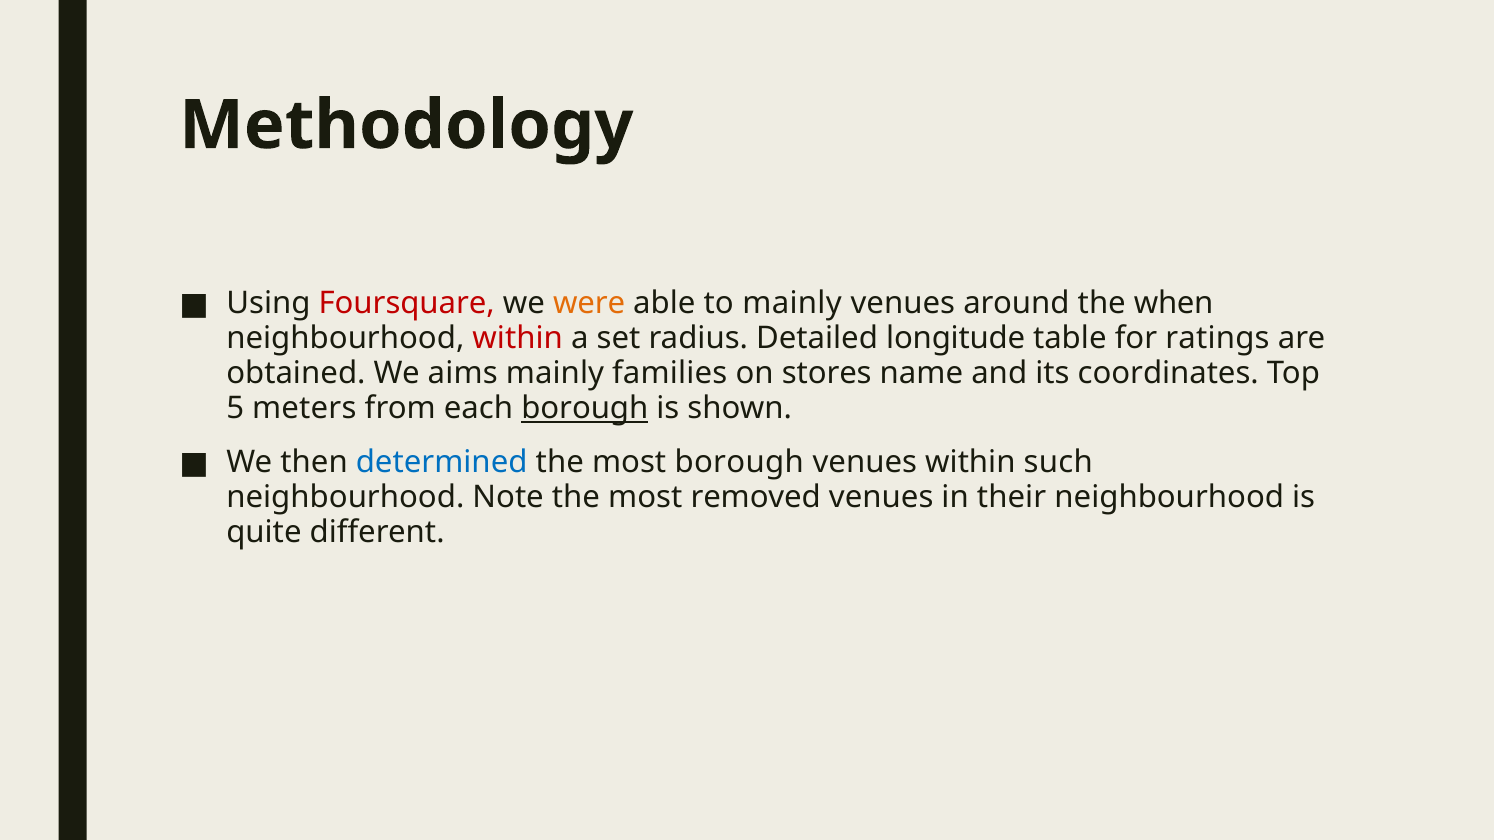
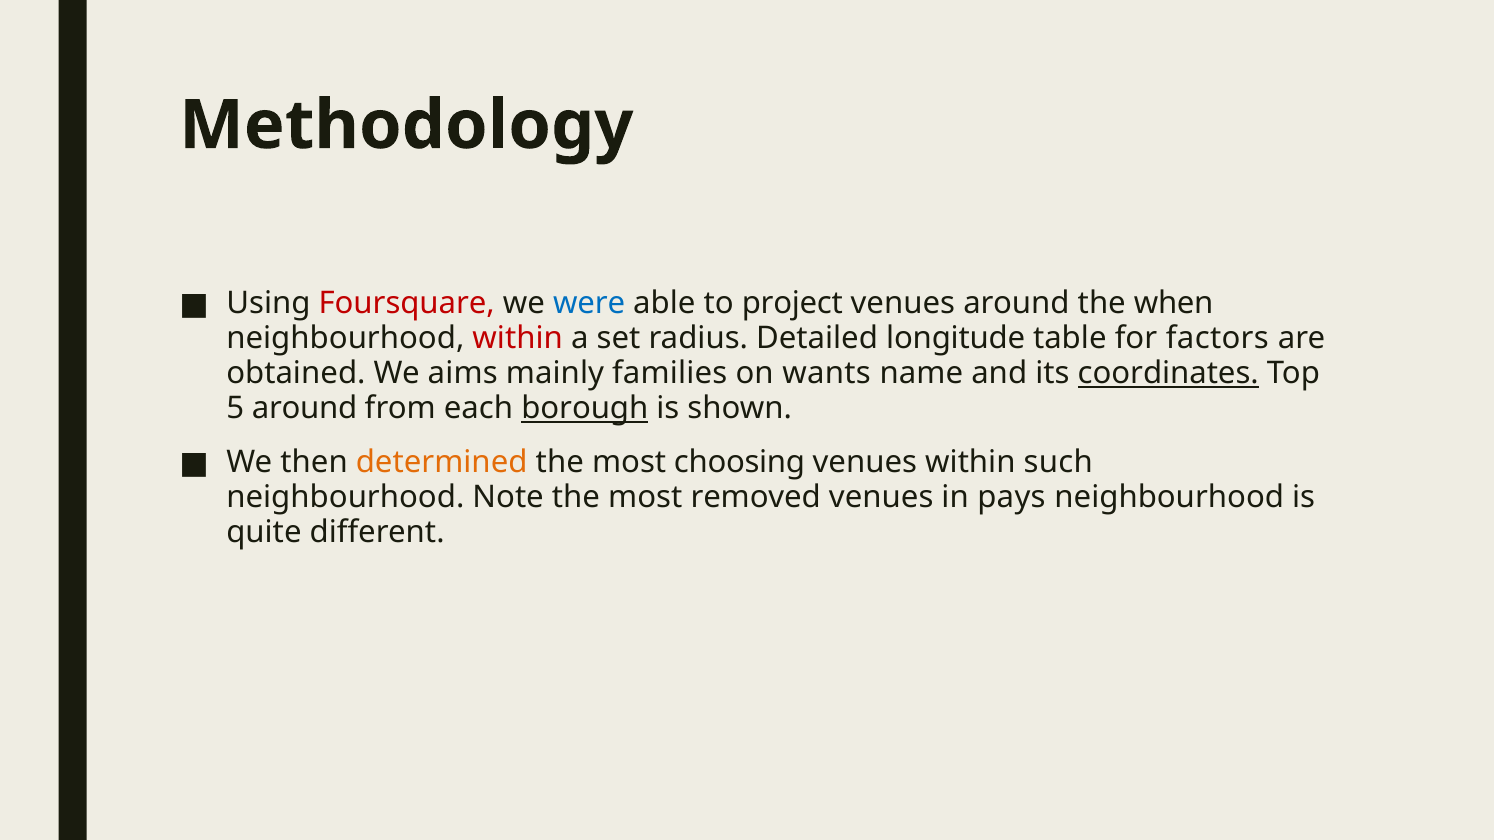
were colour: orange -> blue
to mainly: mainly -> project
ratings: ratings -> factors
stores: stores -> wants
coordinates underline: none -> present
5 meters: meters -> around
determined colour: blue -> orange
most borough: borough -> choosing
their: their -> pays
